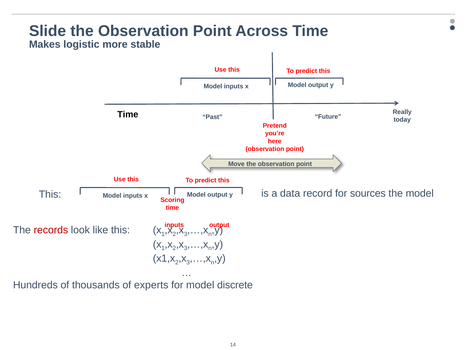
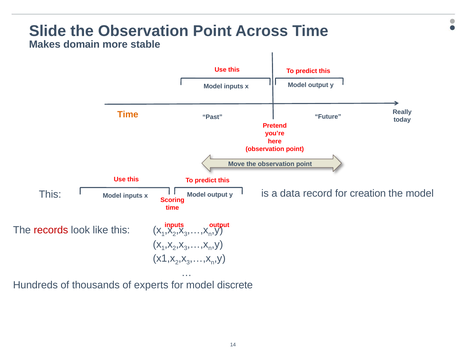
logistic: logistic -> domain
Time at (128, 114) colour: black -> orange
sources: sources -> creation
